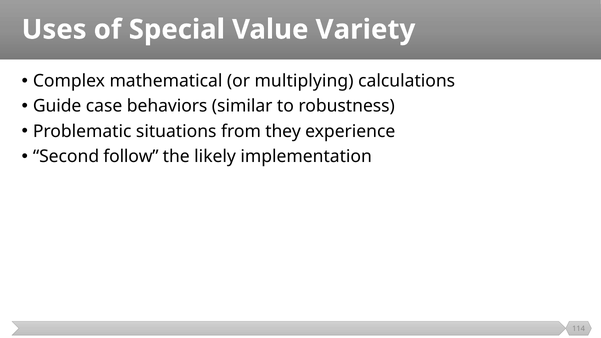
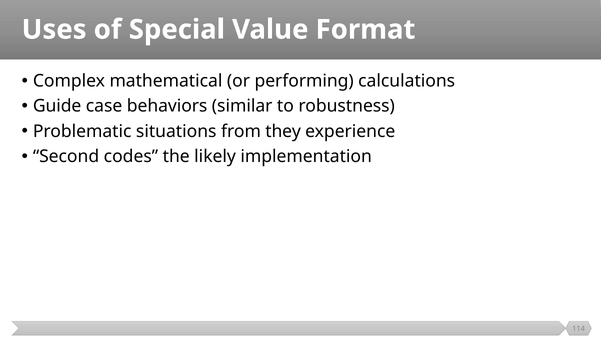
Variety: Variety -> Format
multiplying: multiplying -> performing
follow: follow -> codes
